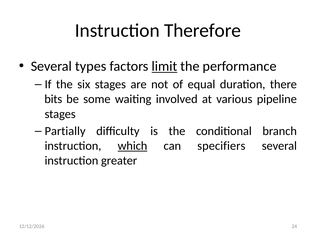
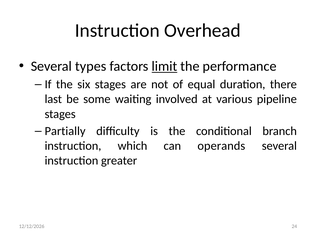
Therefore: Therefore -> Overhead
bits: bits -> last
which underline: present -> none
specifiers: specifiers -> operands
